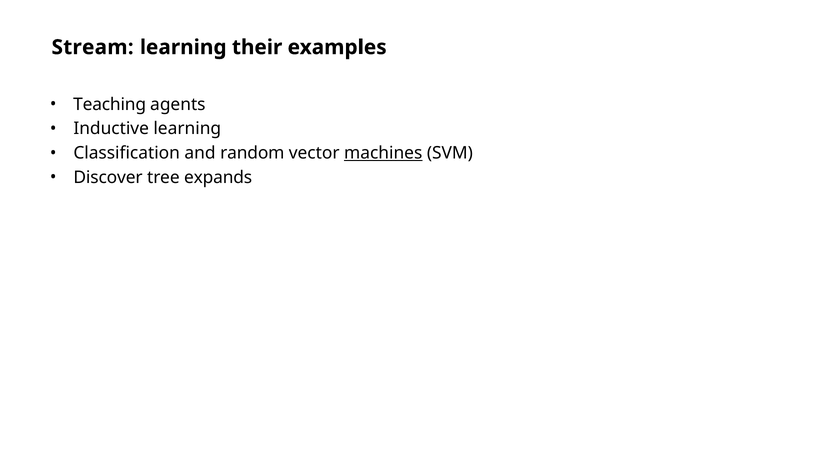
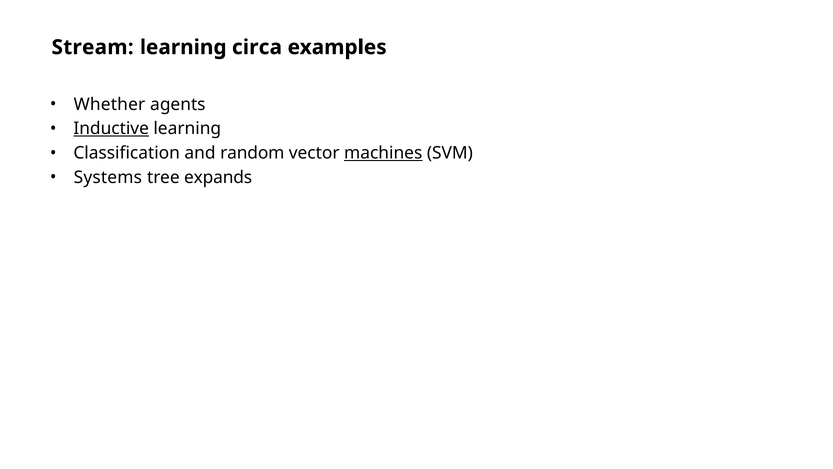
their: their -> circa
Teaching: Teaching -> Whether
Inductive underline: none -> present
Discover: Discover -> Systems
